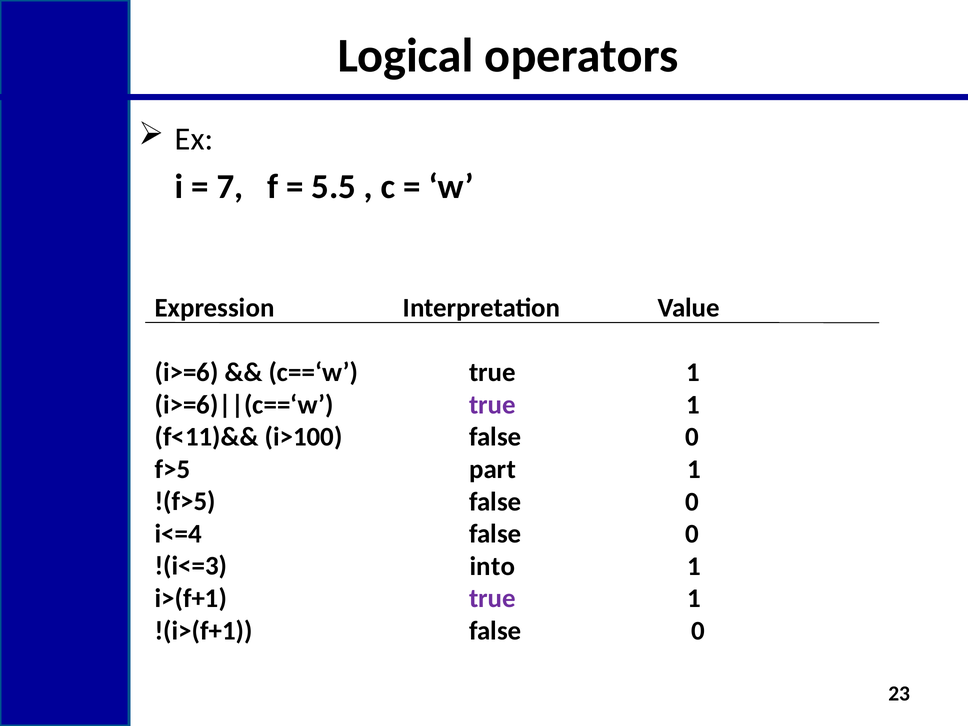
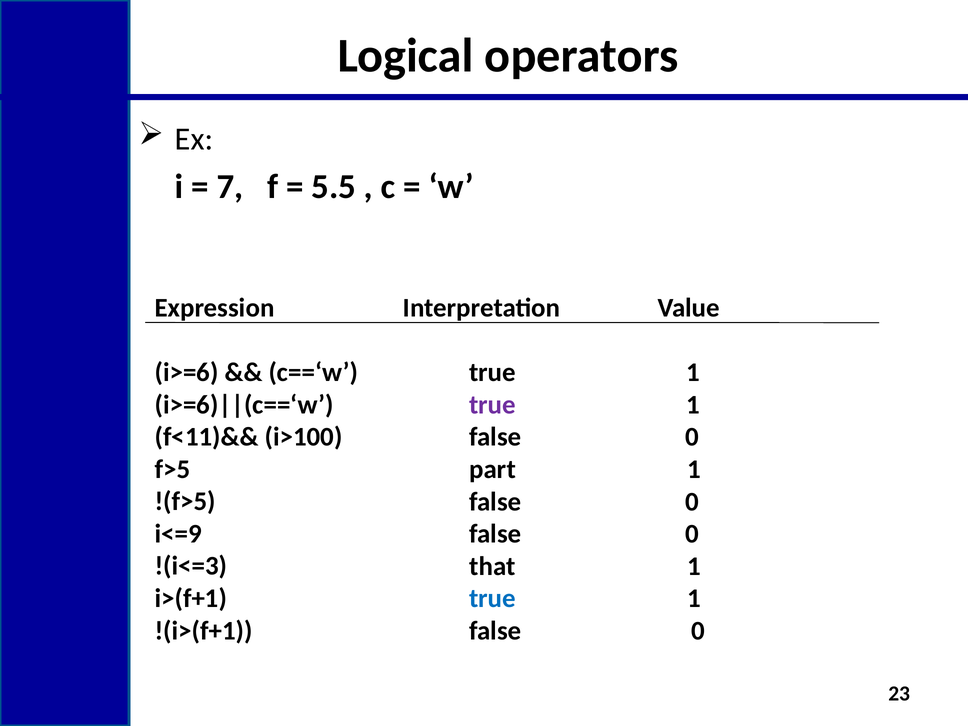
i<=4: i<=4 -> i<=9
into: into -> that
true at (493, 598) colour: purple -> blue
